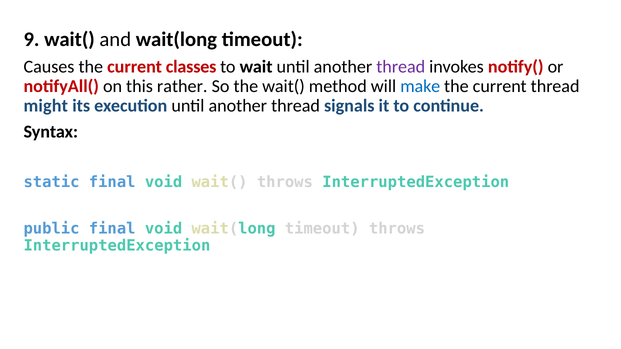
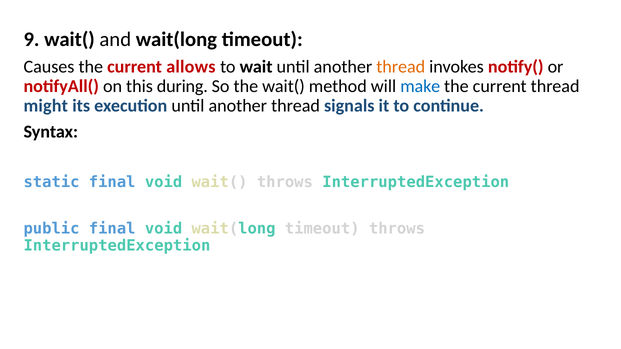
classes: classes -> allows
thread at (401, 67) colour: purple -> orange
rather: rather -> during
